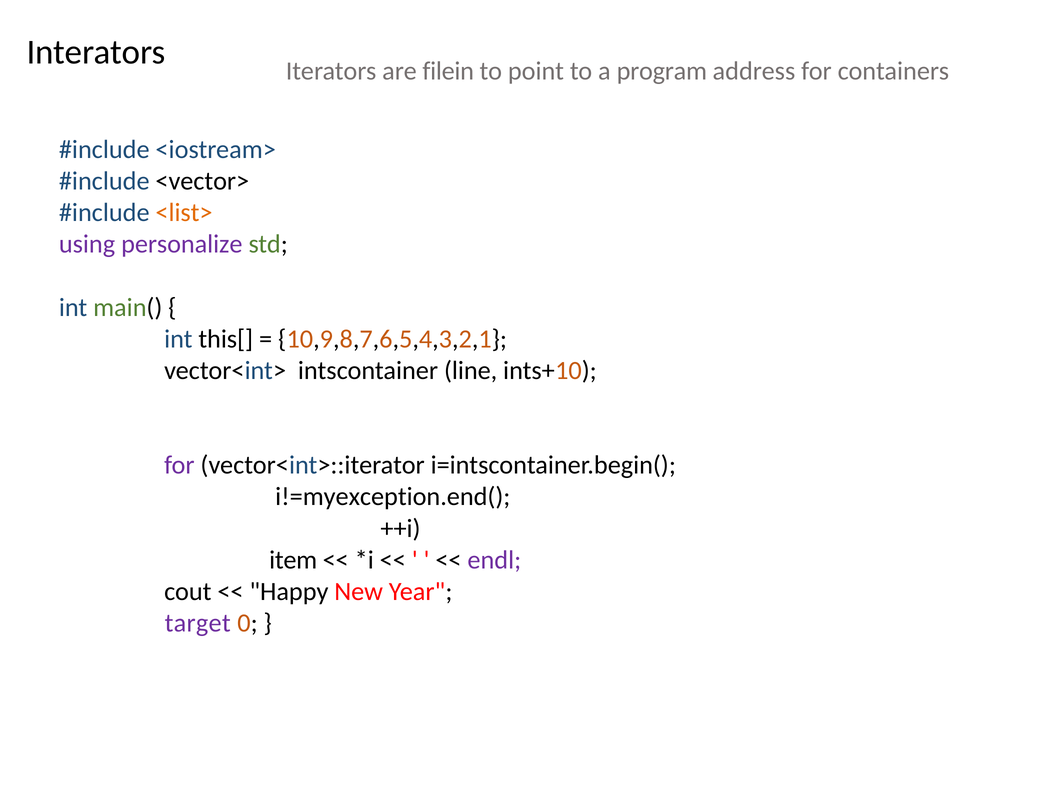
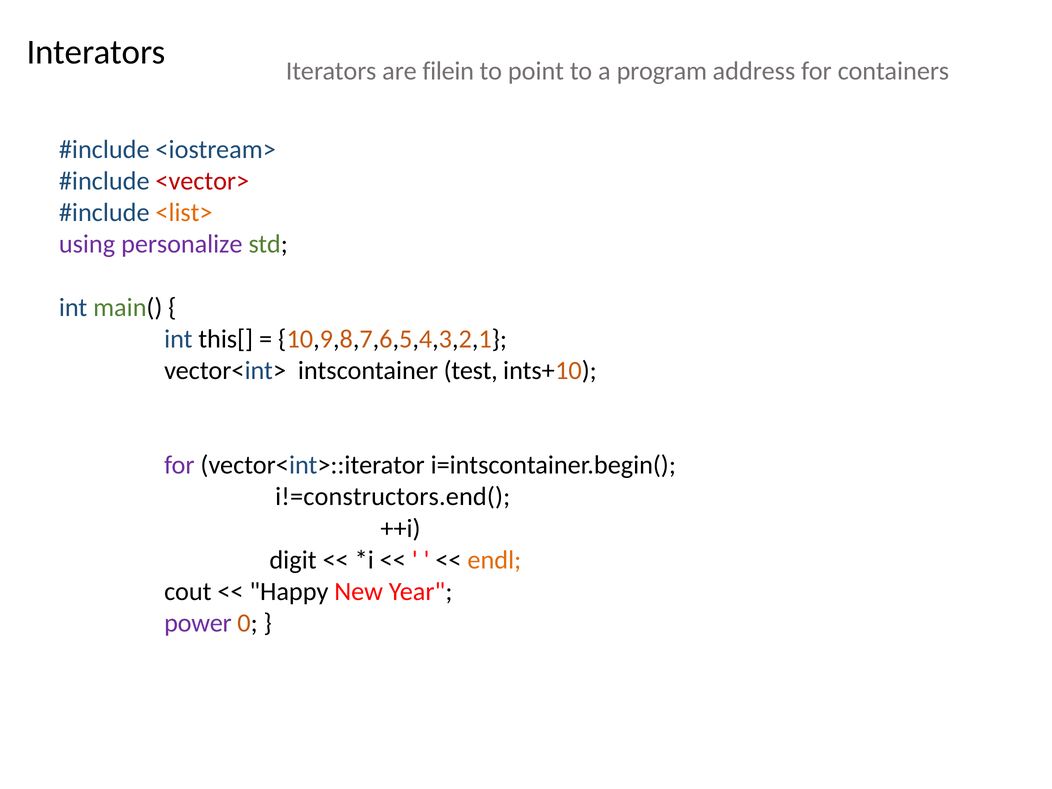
<vector> colour: black -> red
line: line -> test
i!=myexception.end(: i!=myexception.end( -> i!=constructors.end(
item: item -> digit
endl colour: purple -> orange
target: target -> power
